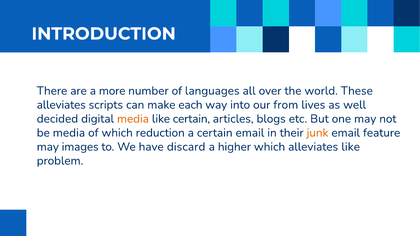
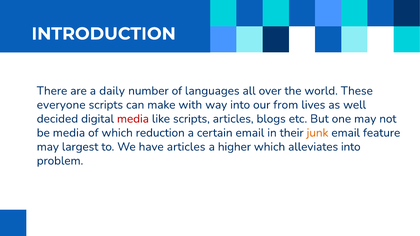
more: more -> daily
alleviates at (61, 105): alleviates -> everyone
each: each -> with
media at (133, 119) colour: orange -> red
like certain: certain -> scripts
images: images -> largest
have discard: discard -> articles
alleviates like: like -> into
